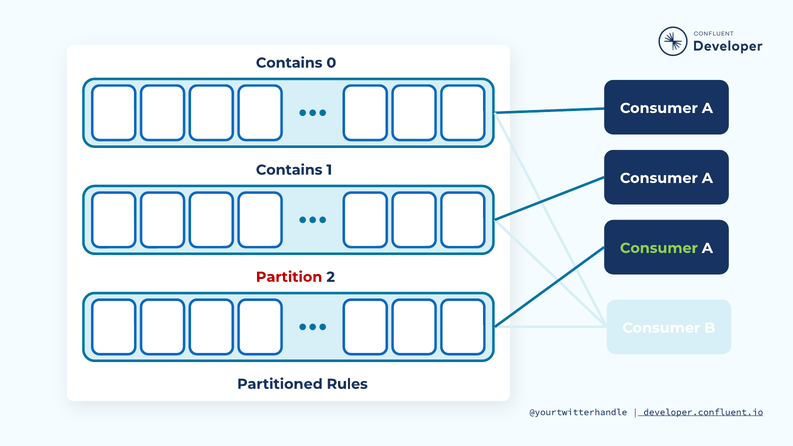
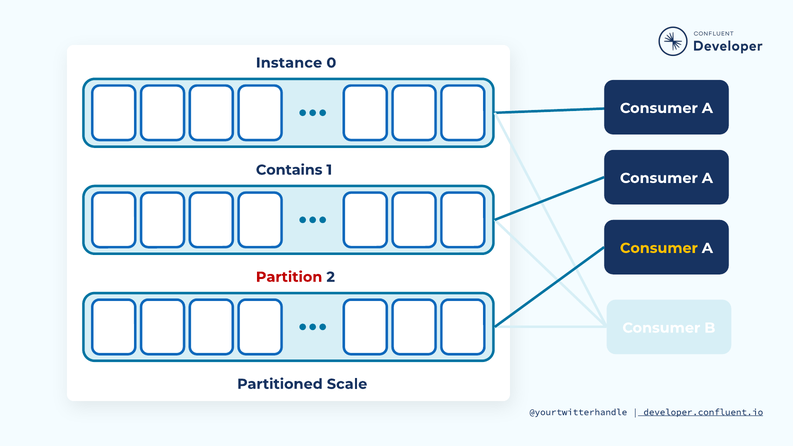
Contains at (289, 63): Contains -> Instance
Consumer at (659, 248) colour: light green -> yellow
Rules: Rules -> Scale
